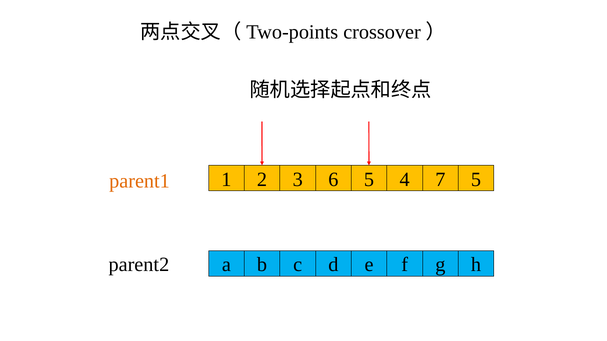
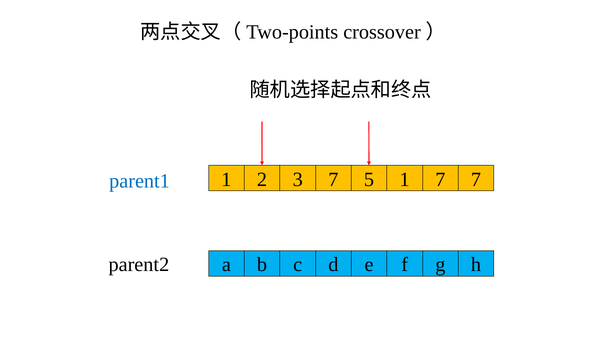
3 6: 6 -> 7
5 4: 4 -> 1
7 5: 5 -> 7
parent1 colour: orange -> blue
